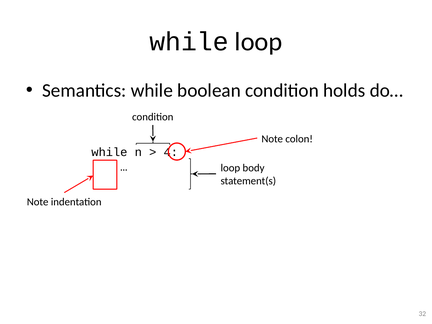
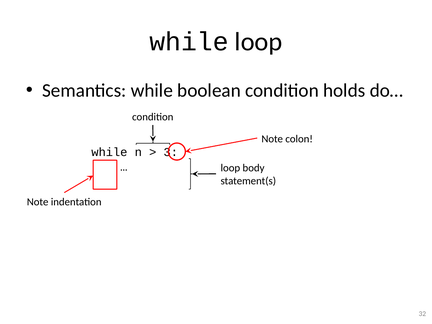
4: 4 -> 3
